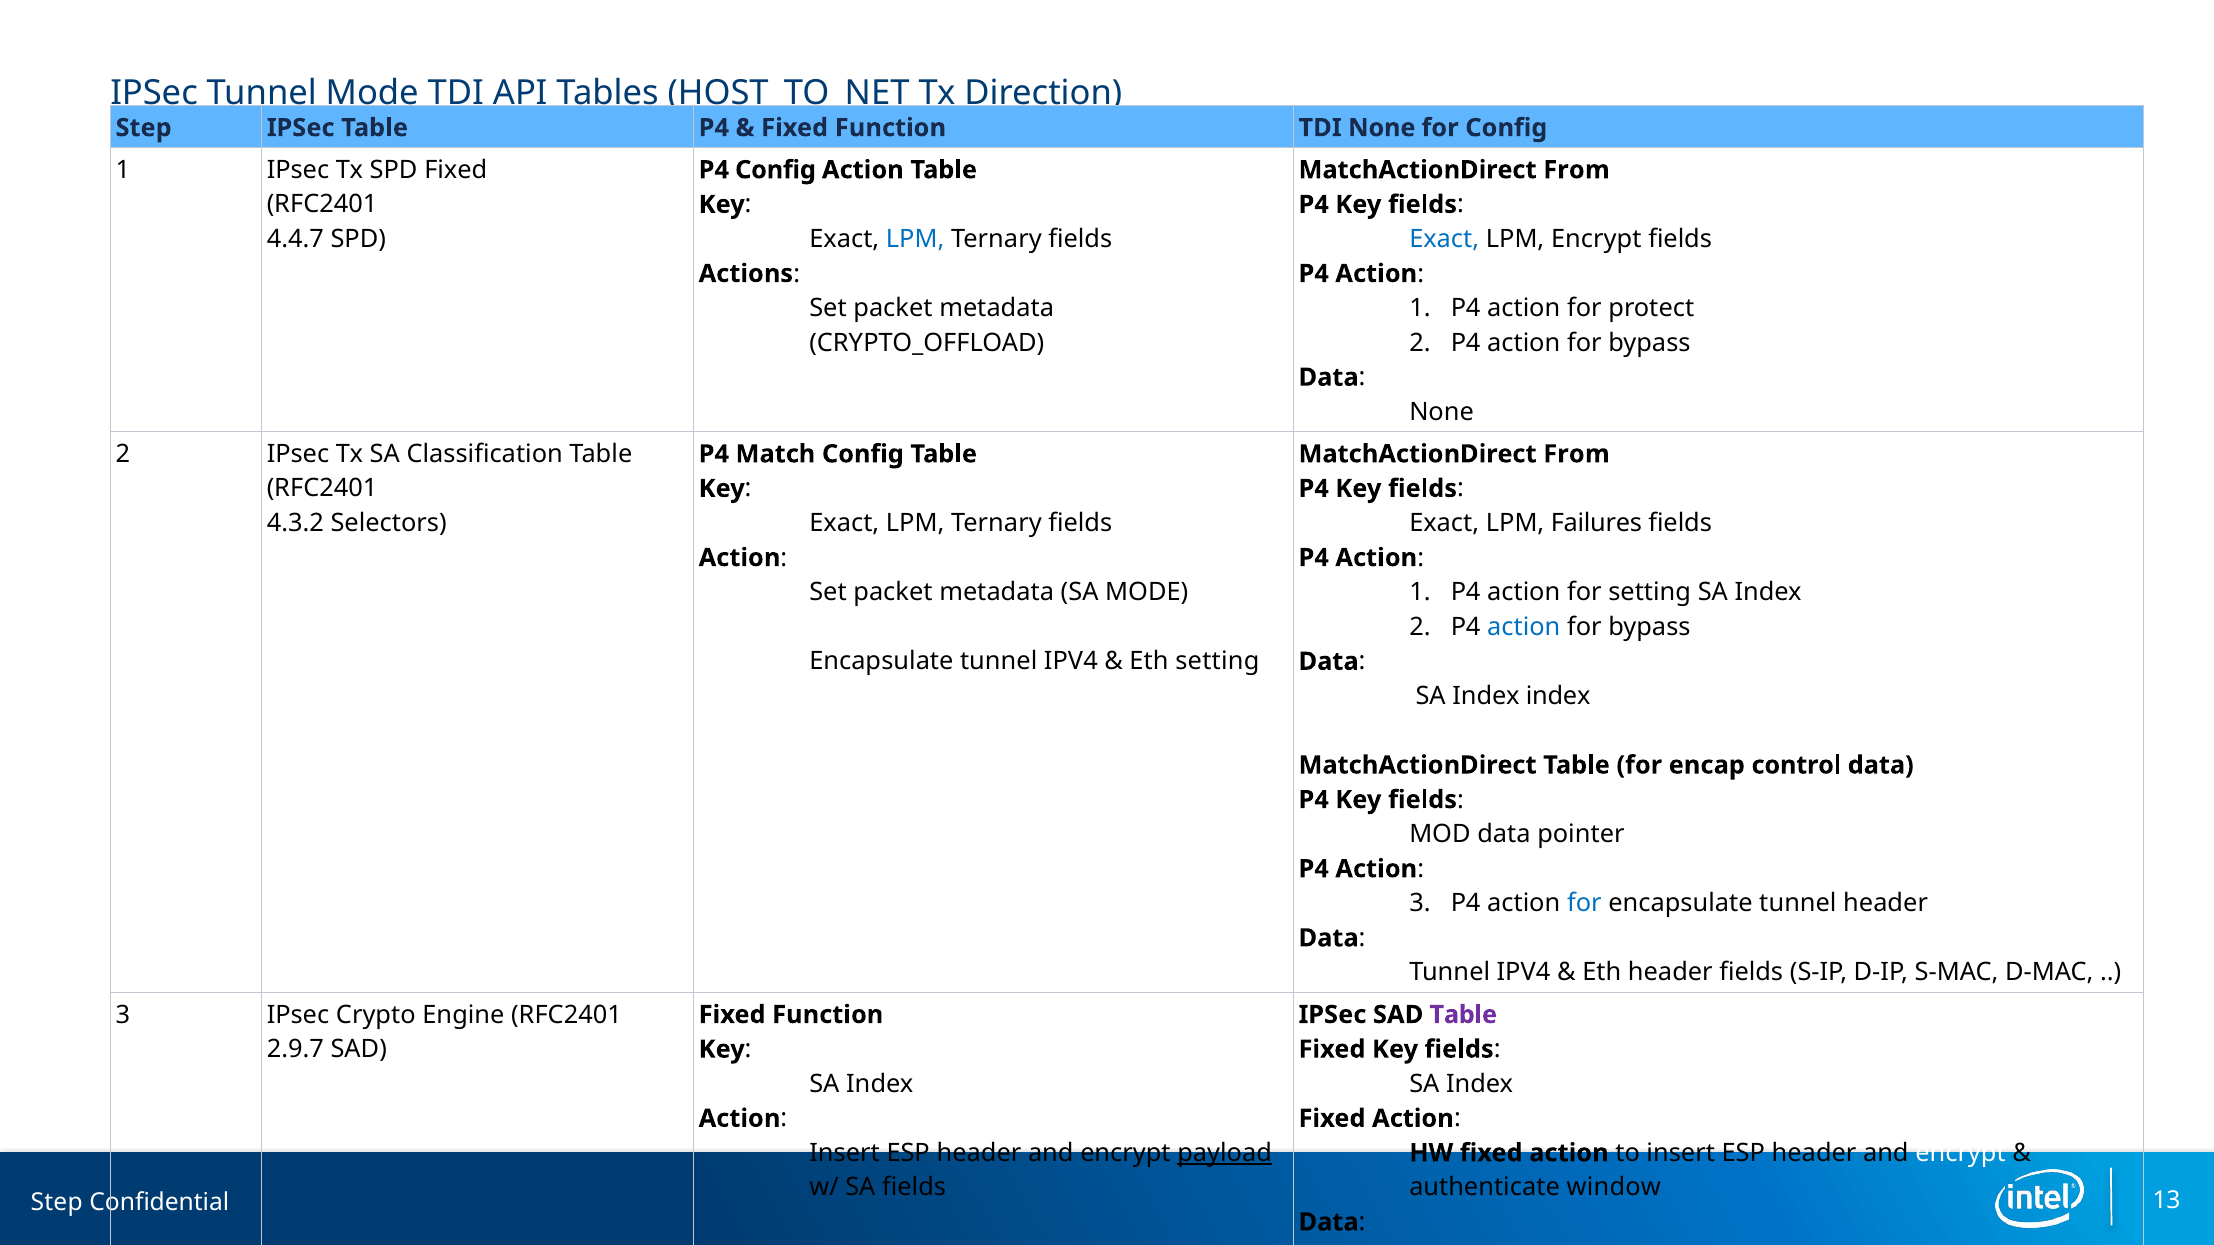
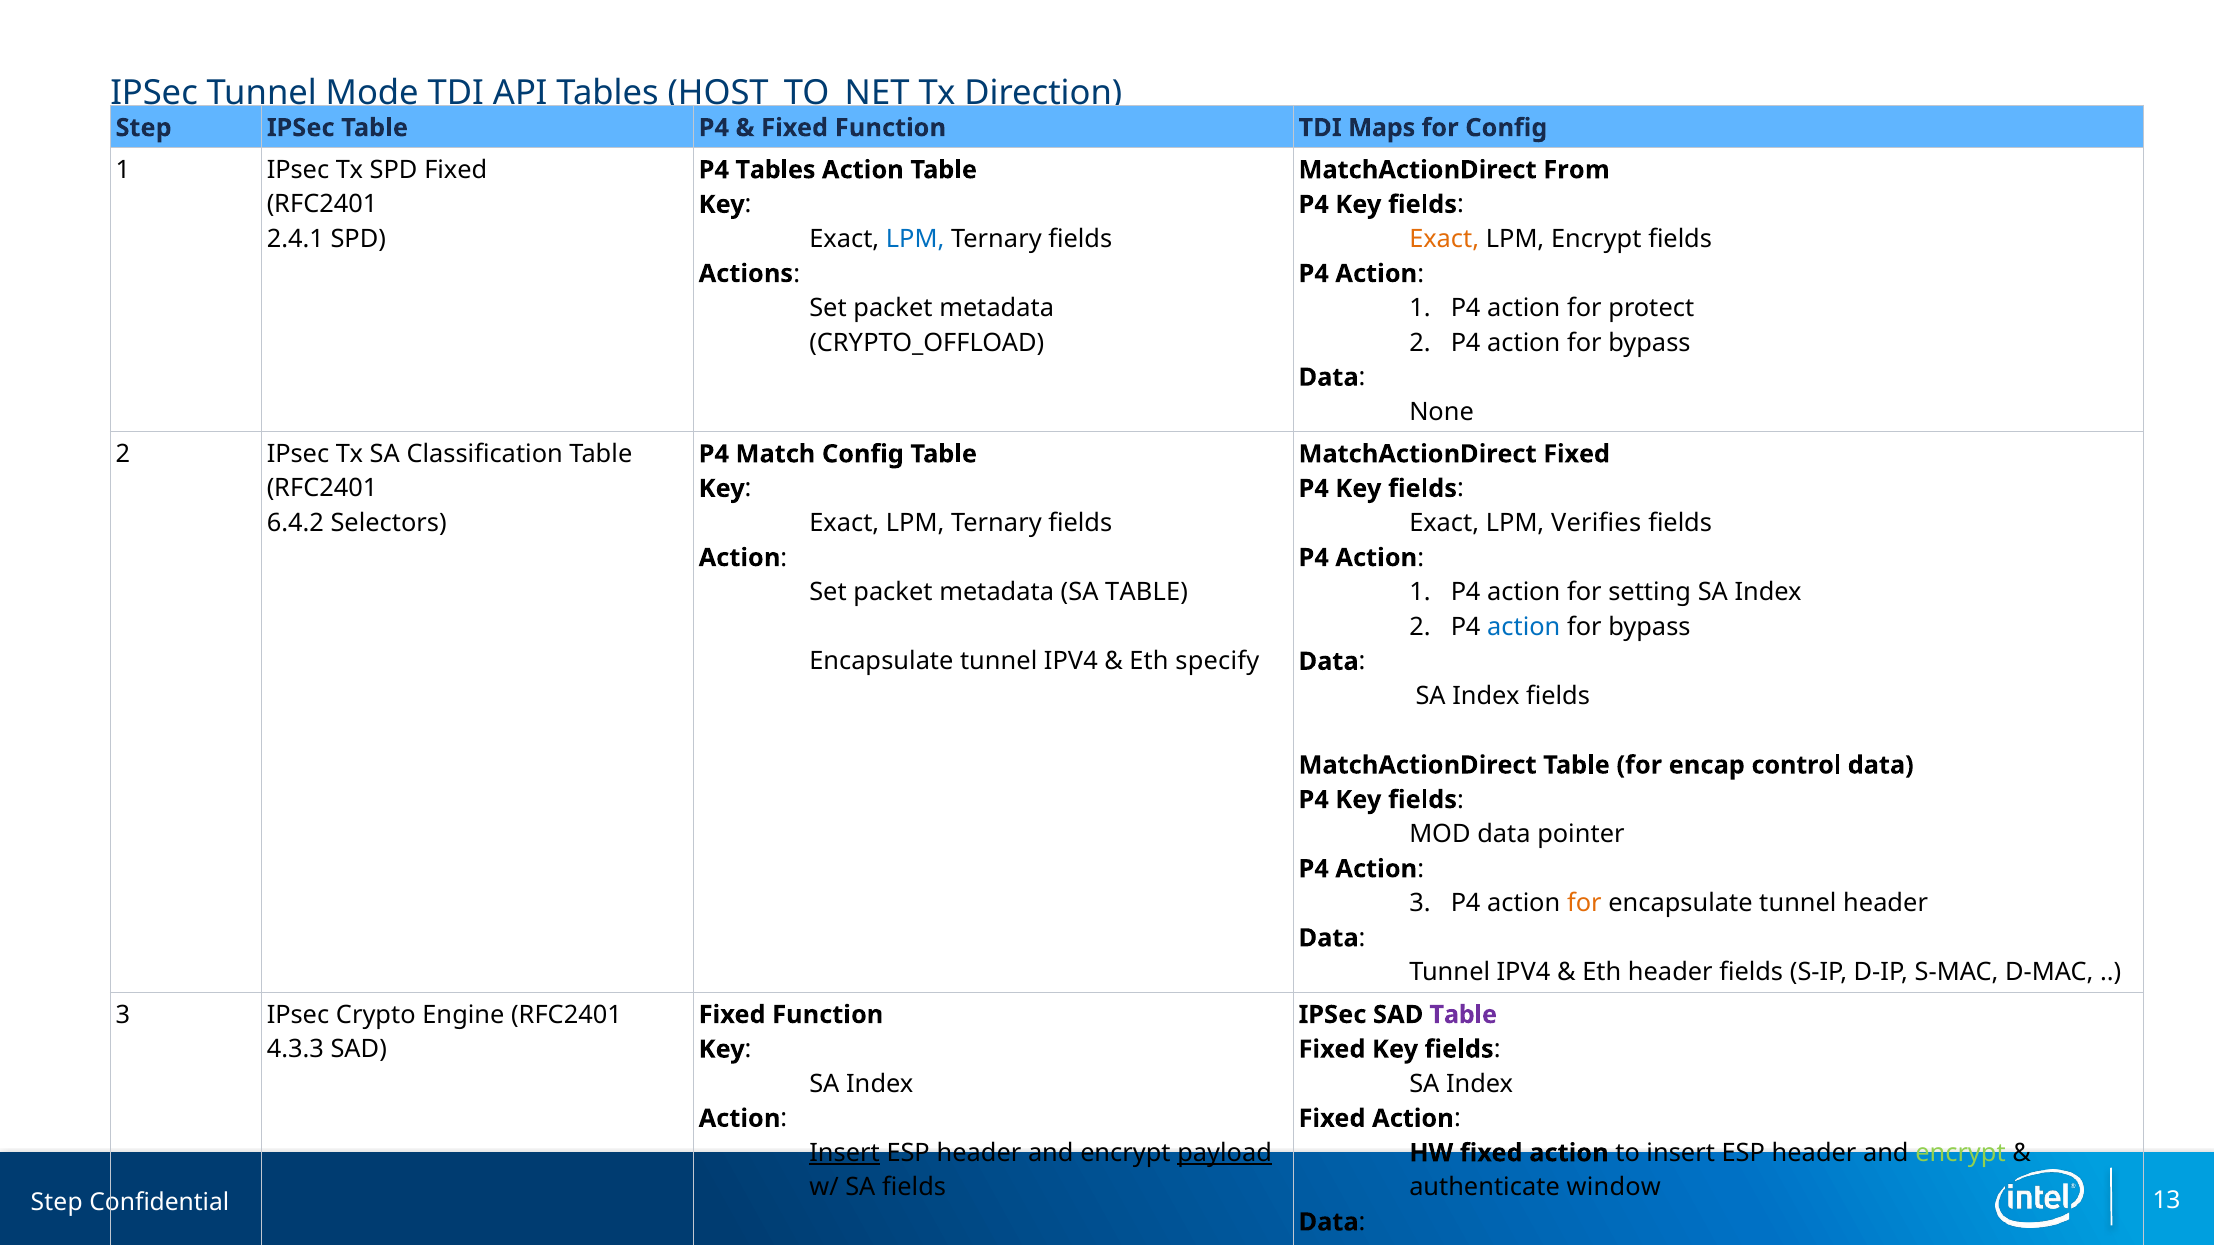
TDI None: None -> Maps
P4 Config: Config -> Tables
4.4.7: 4.4.7 -> 2.4.1
Exact at (1444, 239) colour: blue -> orange
From at (1576, 454): From -> Fixed
4.3.2: 4.3.2 -> 6.4.2
Failures: Failures -> Verifies
SA MODE: MODE -> TABLE
Eth setting: setting -> specify
Index index: index -> fields
for at (1584, 904) colour: blue -> orange
2.9.7: 2.9.7 -> 4.3.3
Insert at (845, 1153) underline: none -> present
encrypt at (1961, 1153) colour: white -> light green
